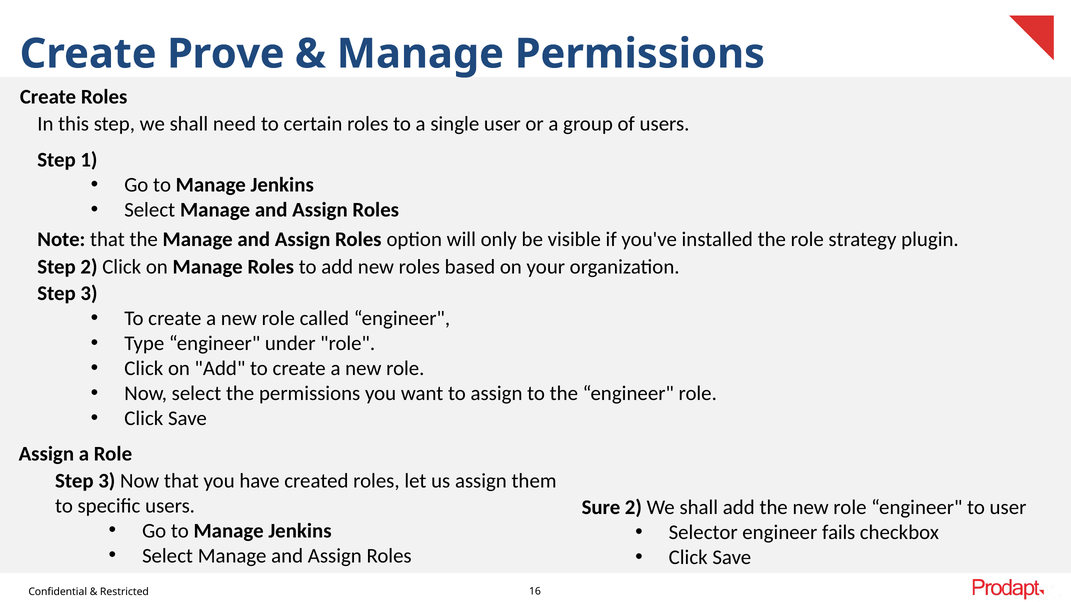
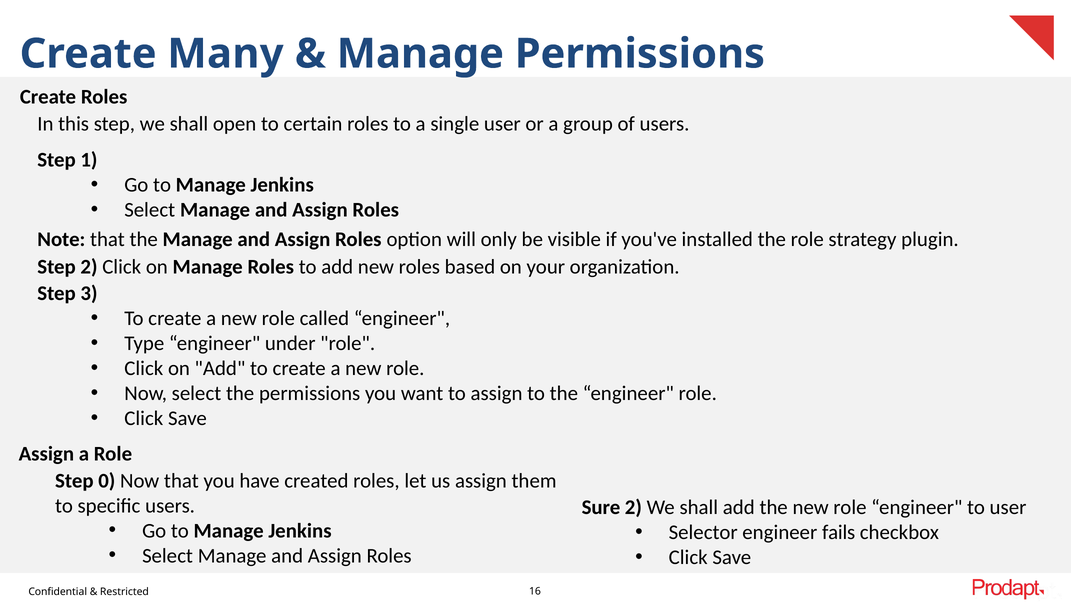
Prove: Prove -> Many
need: need -> open
3 at (107, 481): 3 -> 0
